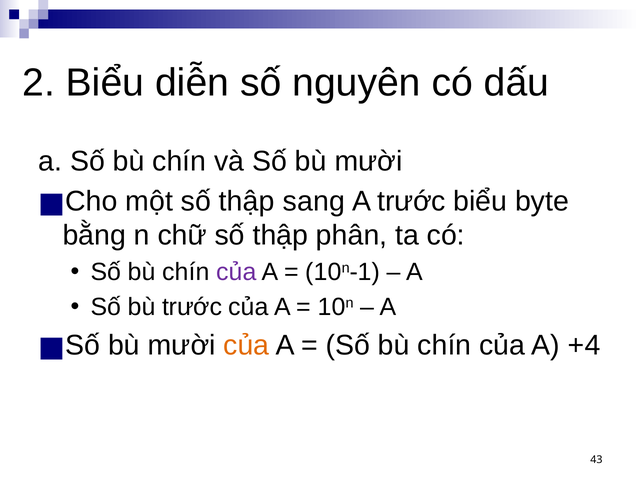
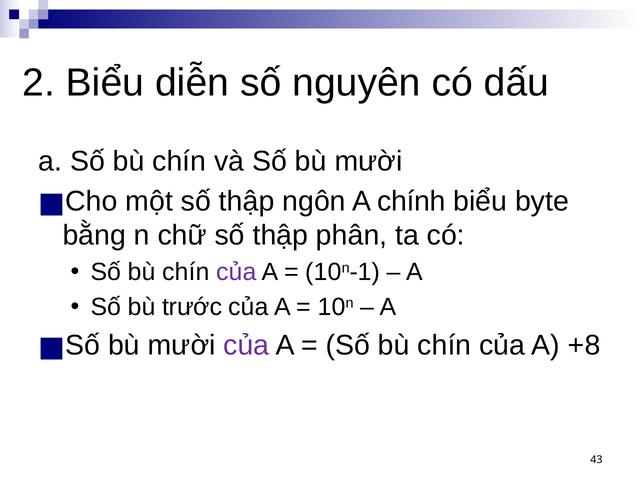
sang: sang -> ngôn
A trước: trước -> chính
của at (246, 345) colour: orange -> purple
+4: +4 -> +8
